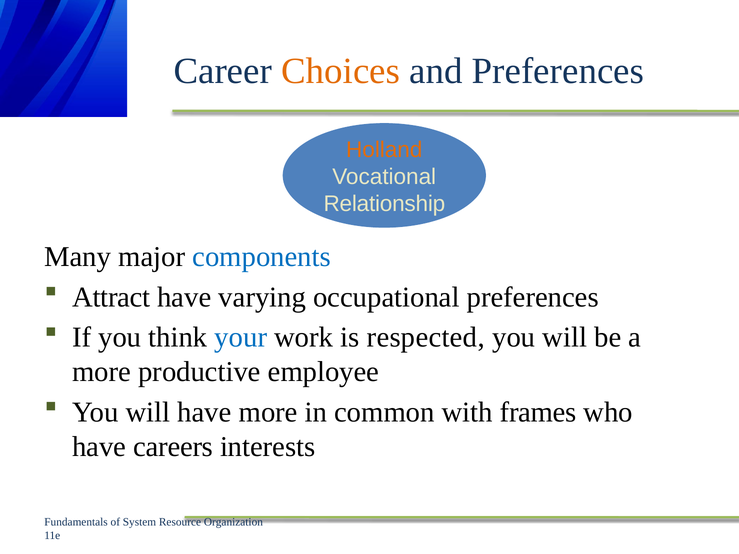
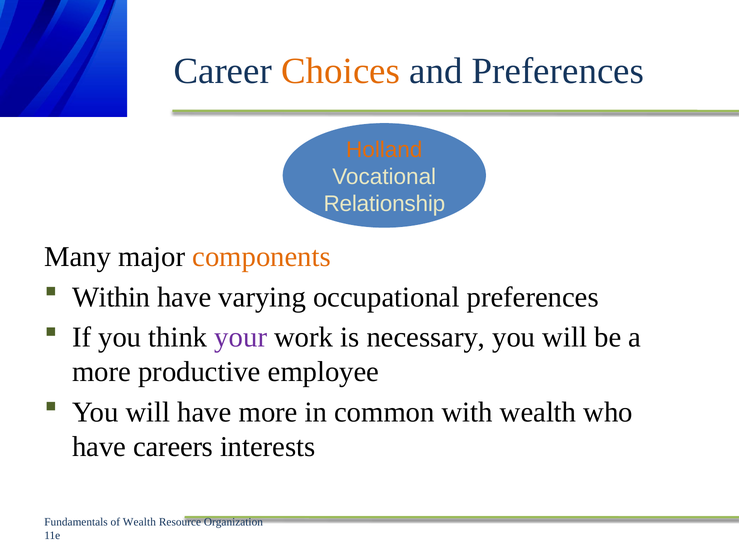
components colour: blue -> orange
Attract: Attract -> Within
your colour: blue -> purple
respected: respected -> necessary
with frames: frames -> wealth
of System: System -> Wealth
